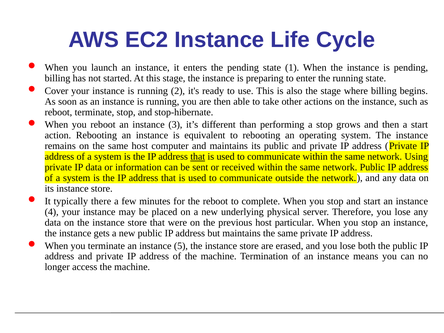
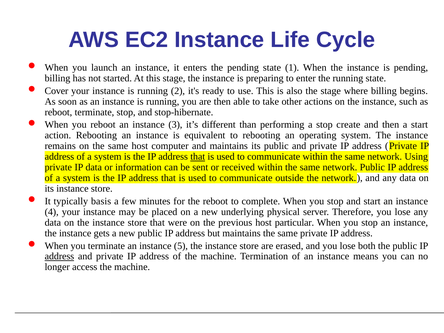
grows: grows -> create
there: there -> basis
address at (59, 256) underline: none -> present
